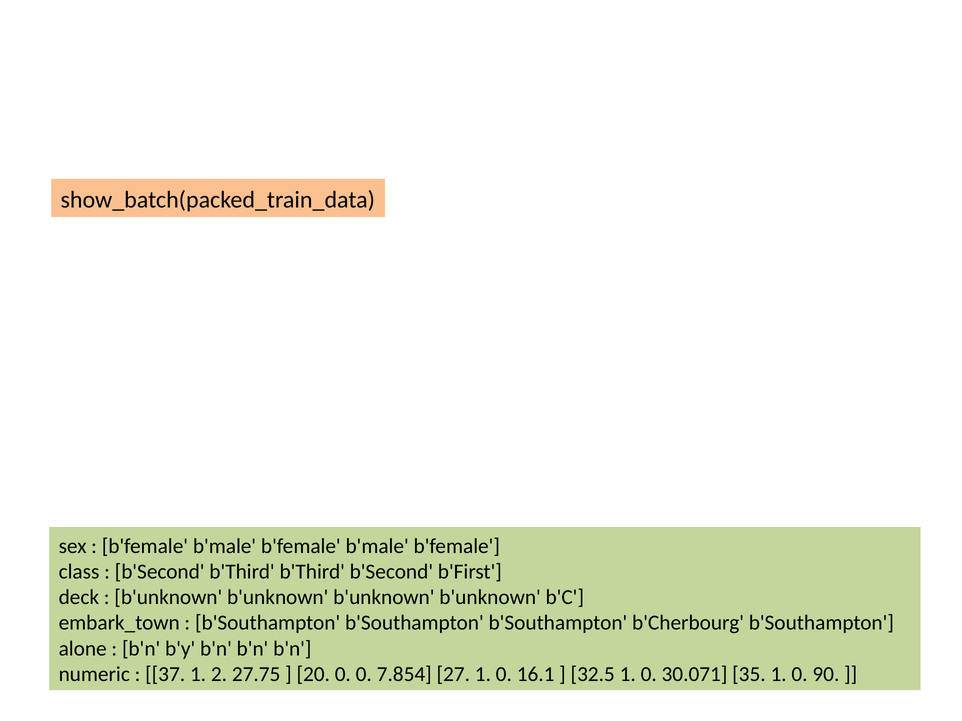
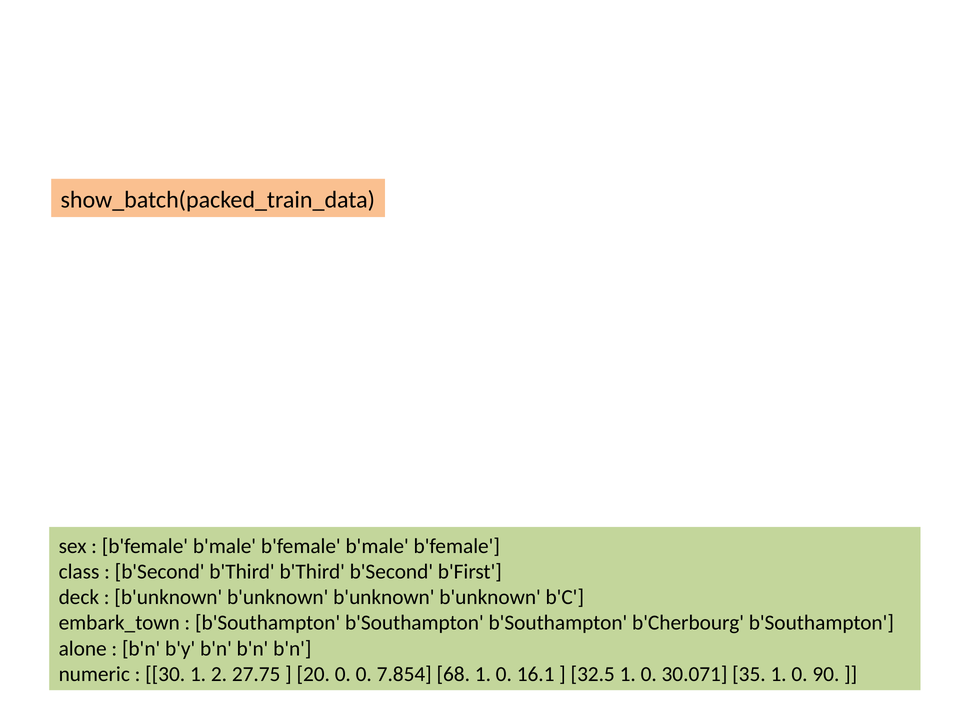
37: 37 -> 30
27: 27 -> 68
